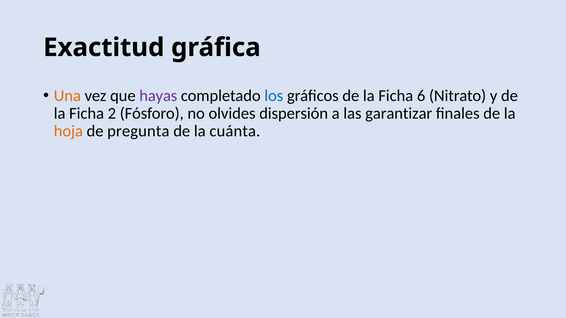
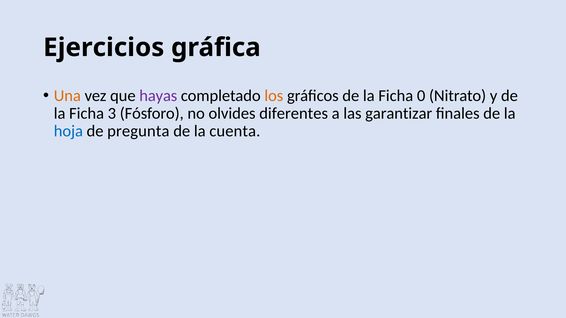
Exactitud: Exactitud -> Ejercicios
los colour: blue -> orange
6: 6 -> 0
2: 2 -> 3
dispersión: dispersión -> diferentes
hoja colour: orange -> blue
cuánta: cuánta -> cuenta
